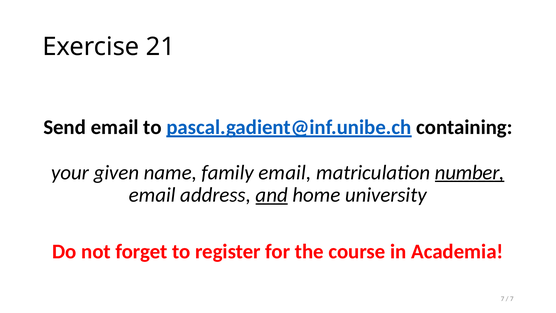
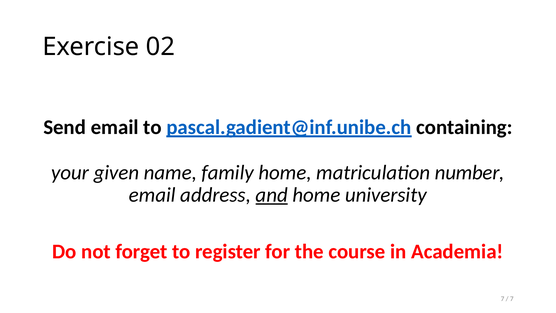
21: 21 -> 02
family email: email -> home
number underline: present -> none
